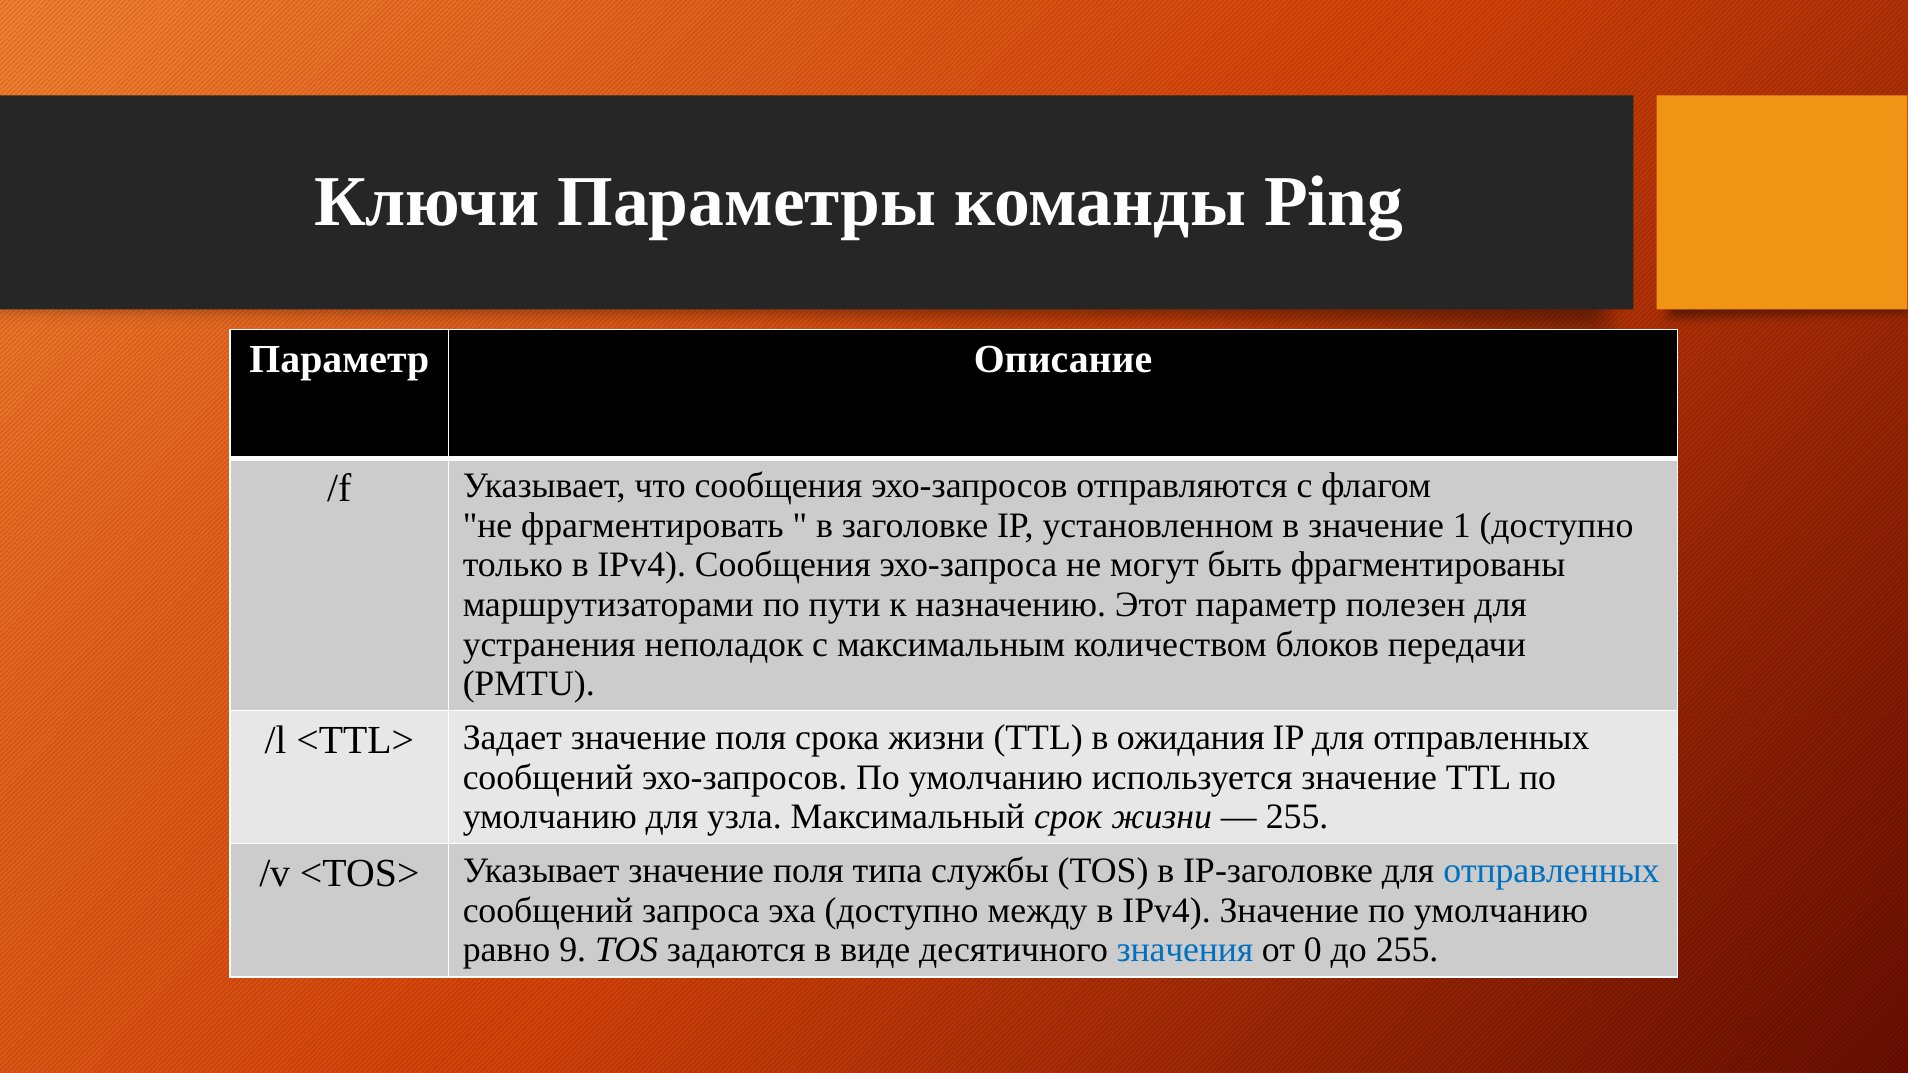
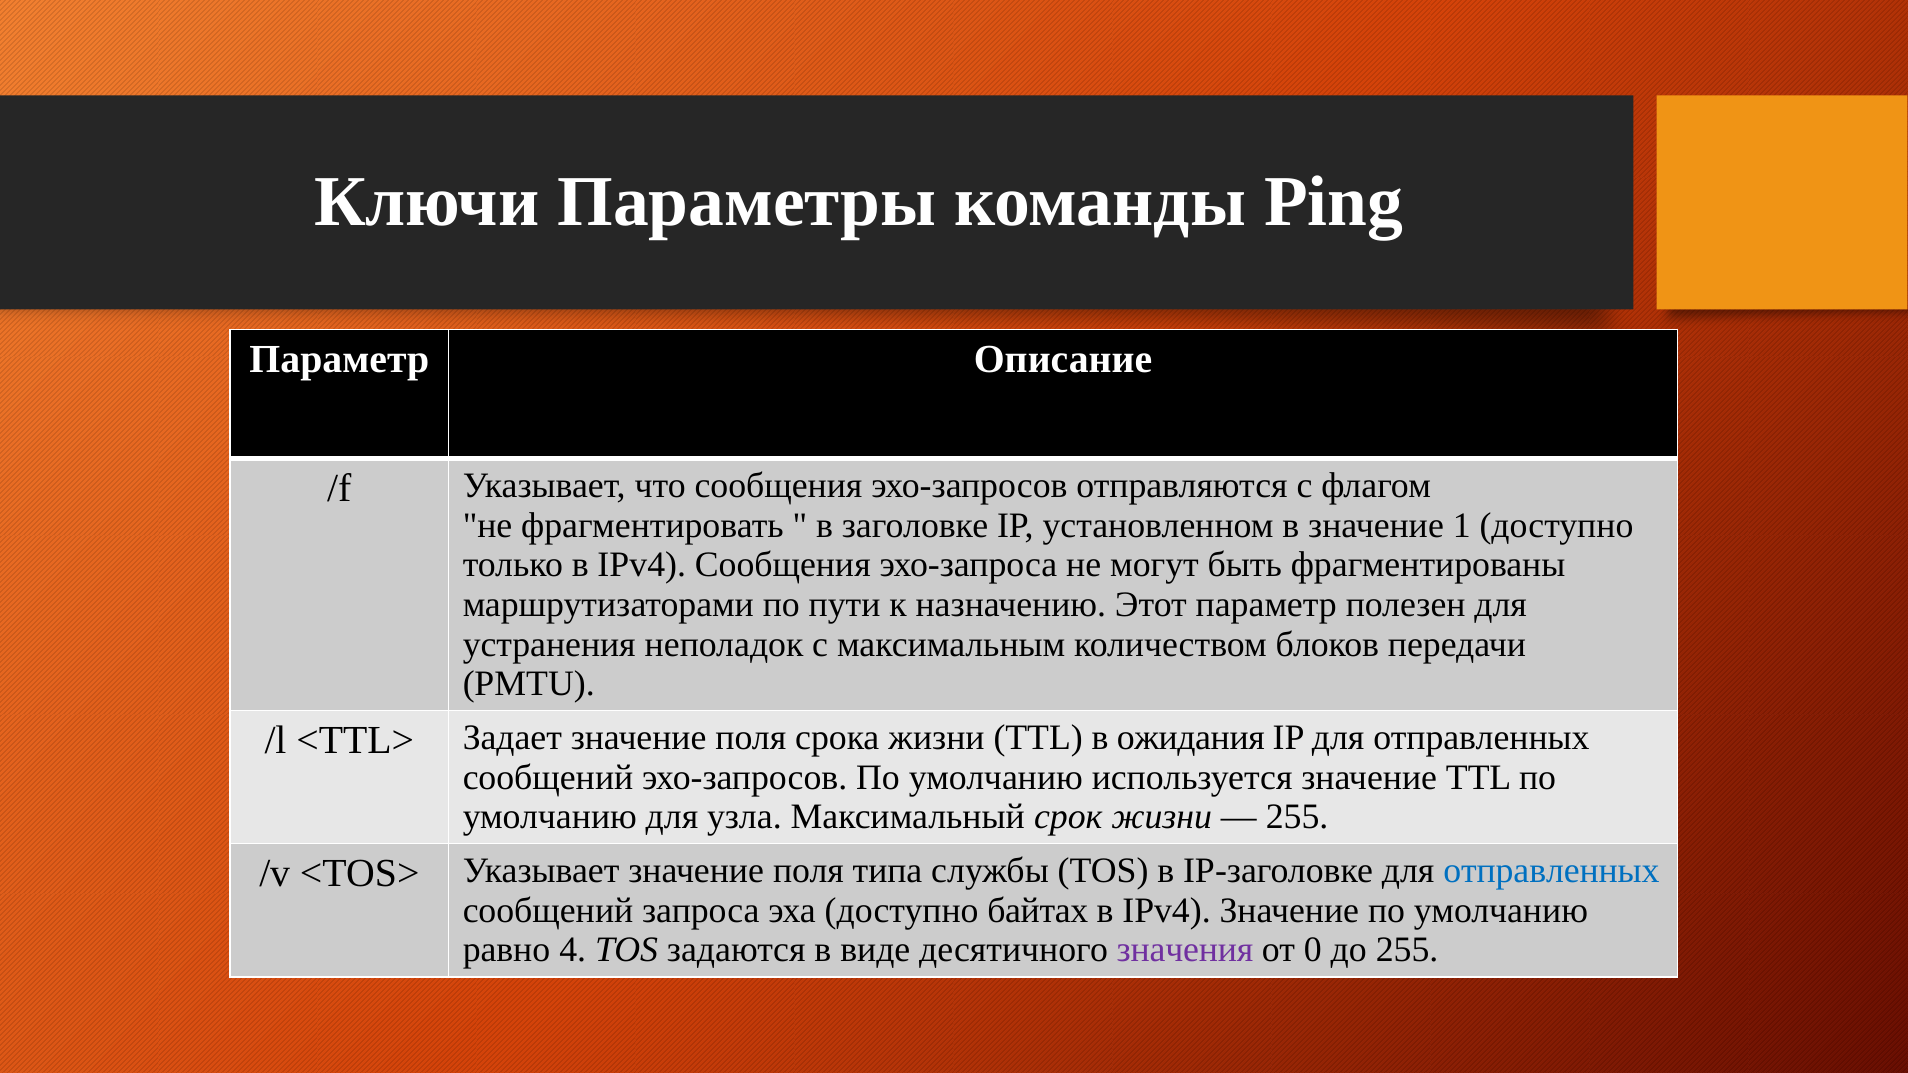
между: между -> байтах
9: 9 -> 4
значения colour: blue -> purple
